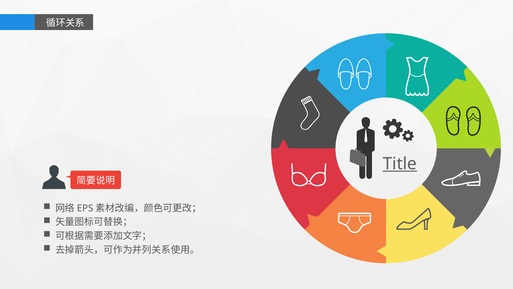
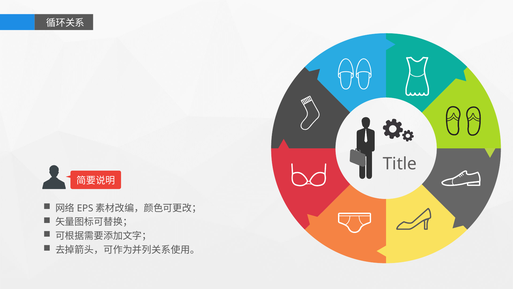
Title underline: present -> none
